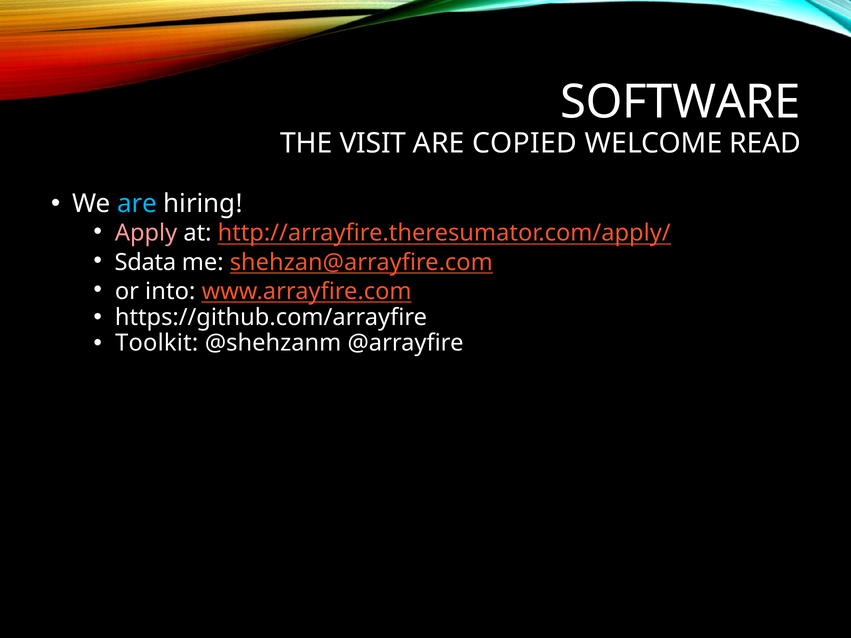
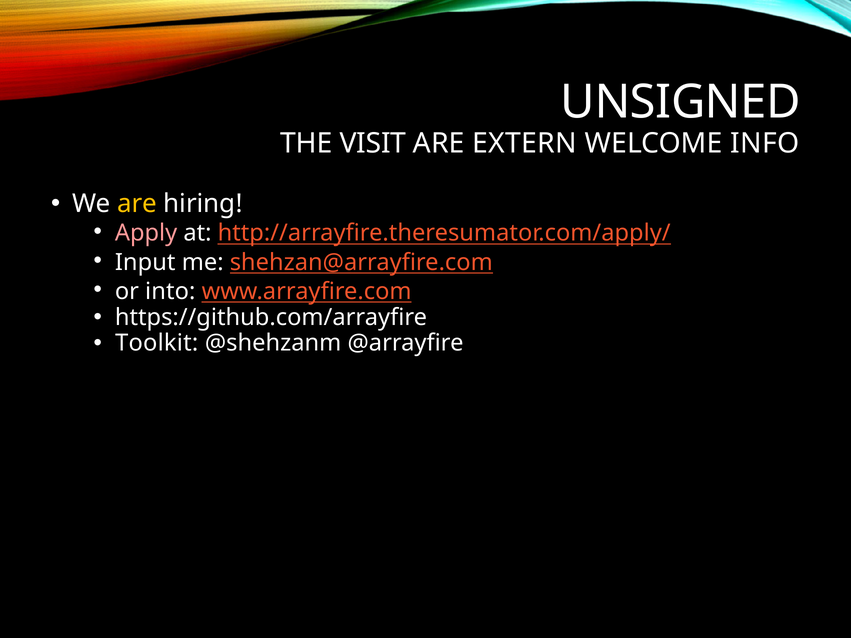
SOFTWARE: SOFTWARE -> UNSIGNED
COPIED: COPIED -> EXTERN
READ: READ -> INFO
are at (137, 204) colour: light blue -> yellow
Sdata: Sdata -> Input
